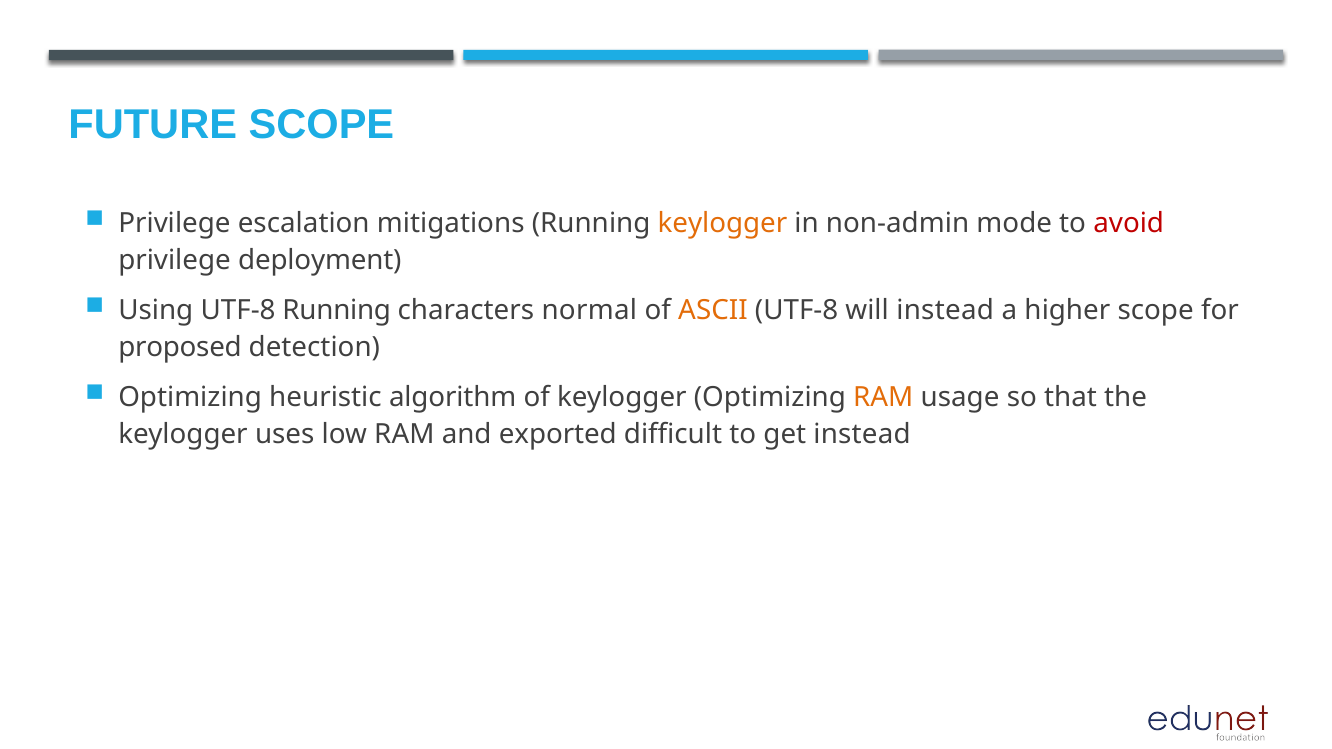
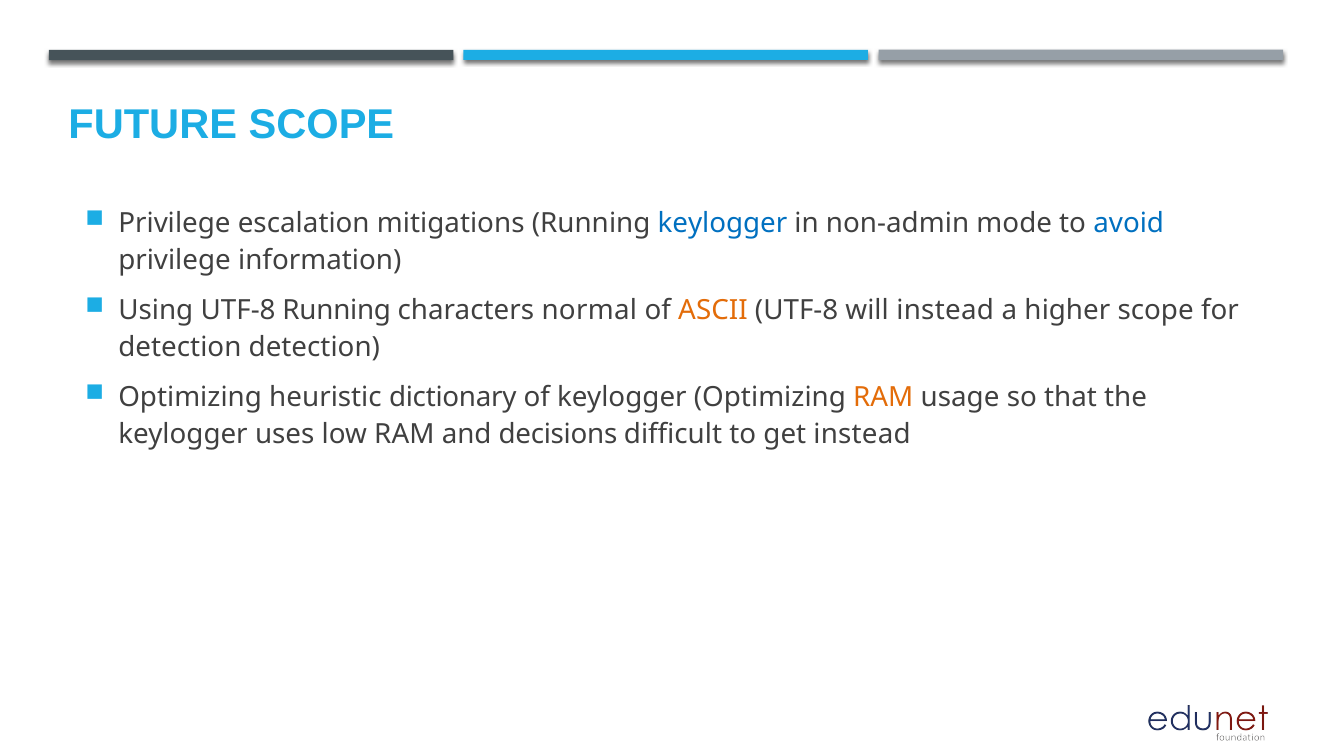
keylogger at (722, 224) colour: orange -> blue
avoid colour: red -> blue
deployment: deployment -> information
proposed at (180, 347): proposed -> detection
algorithm: algorithm -> dictionary
exported: exported -> decisions
